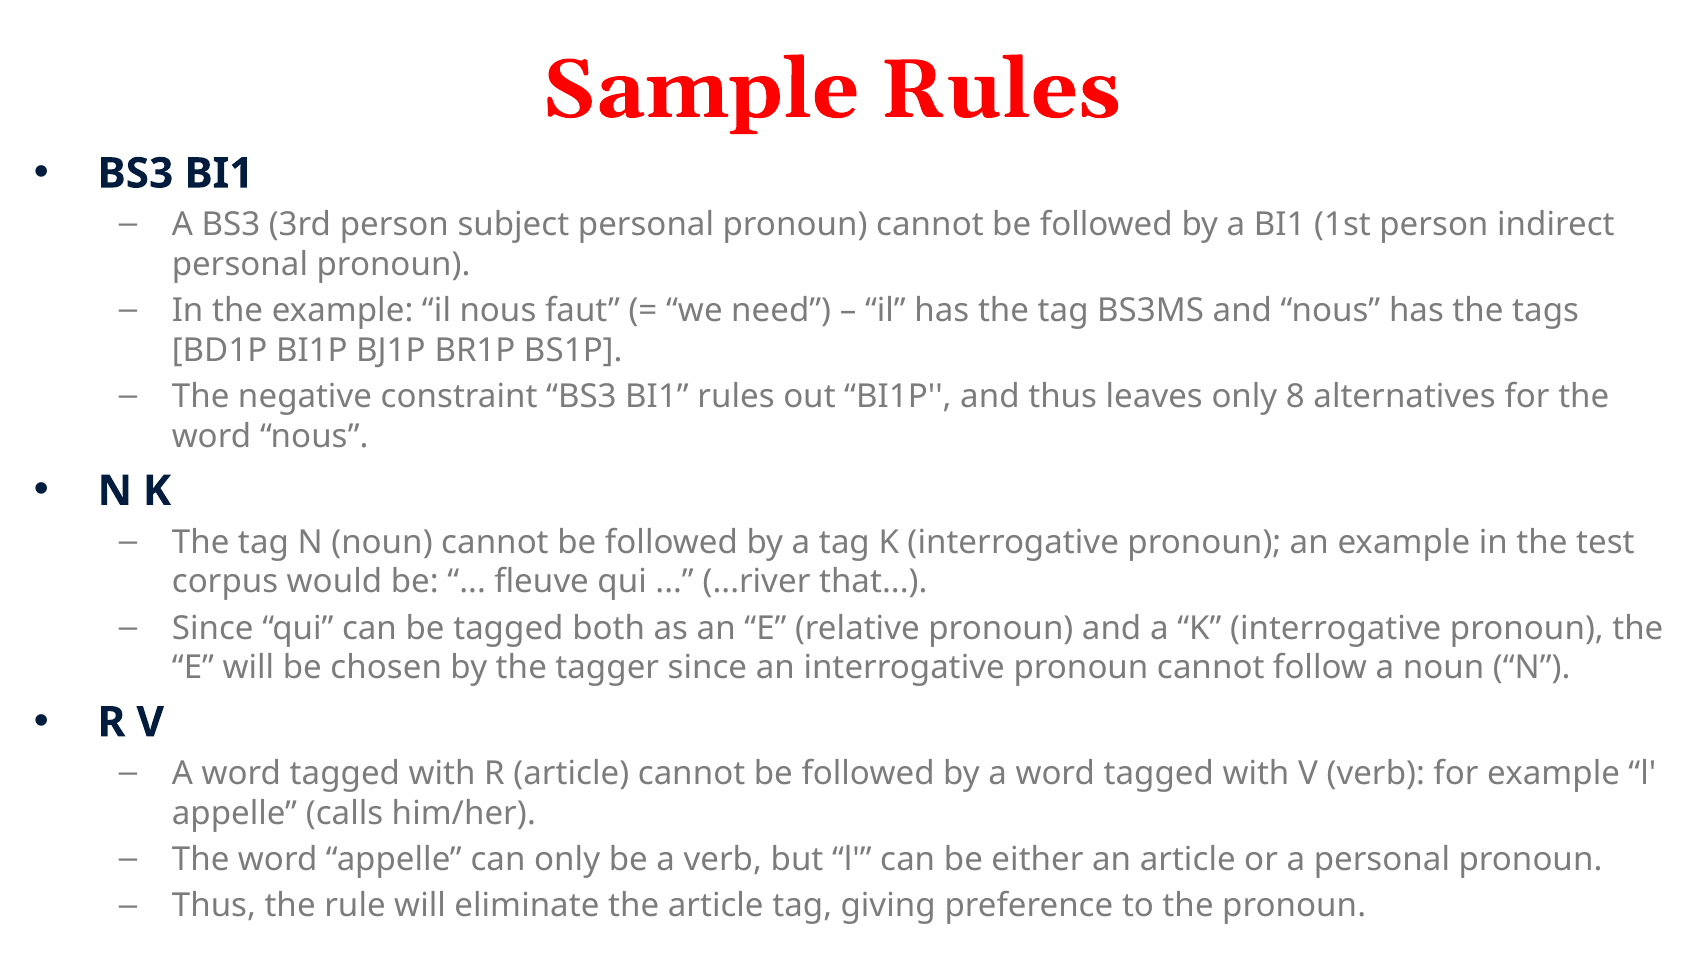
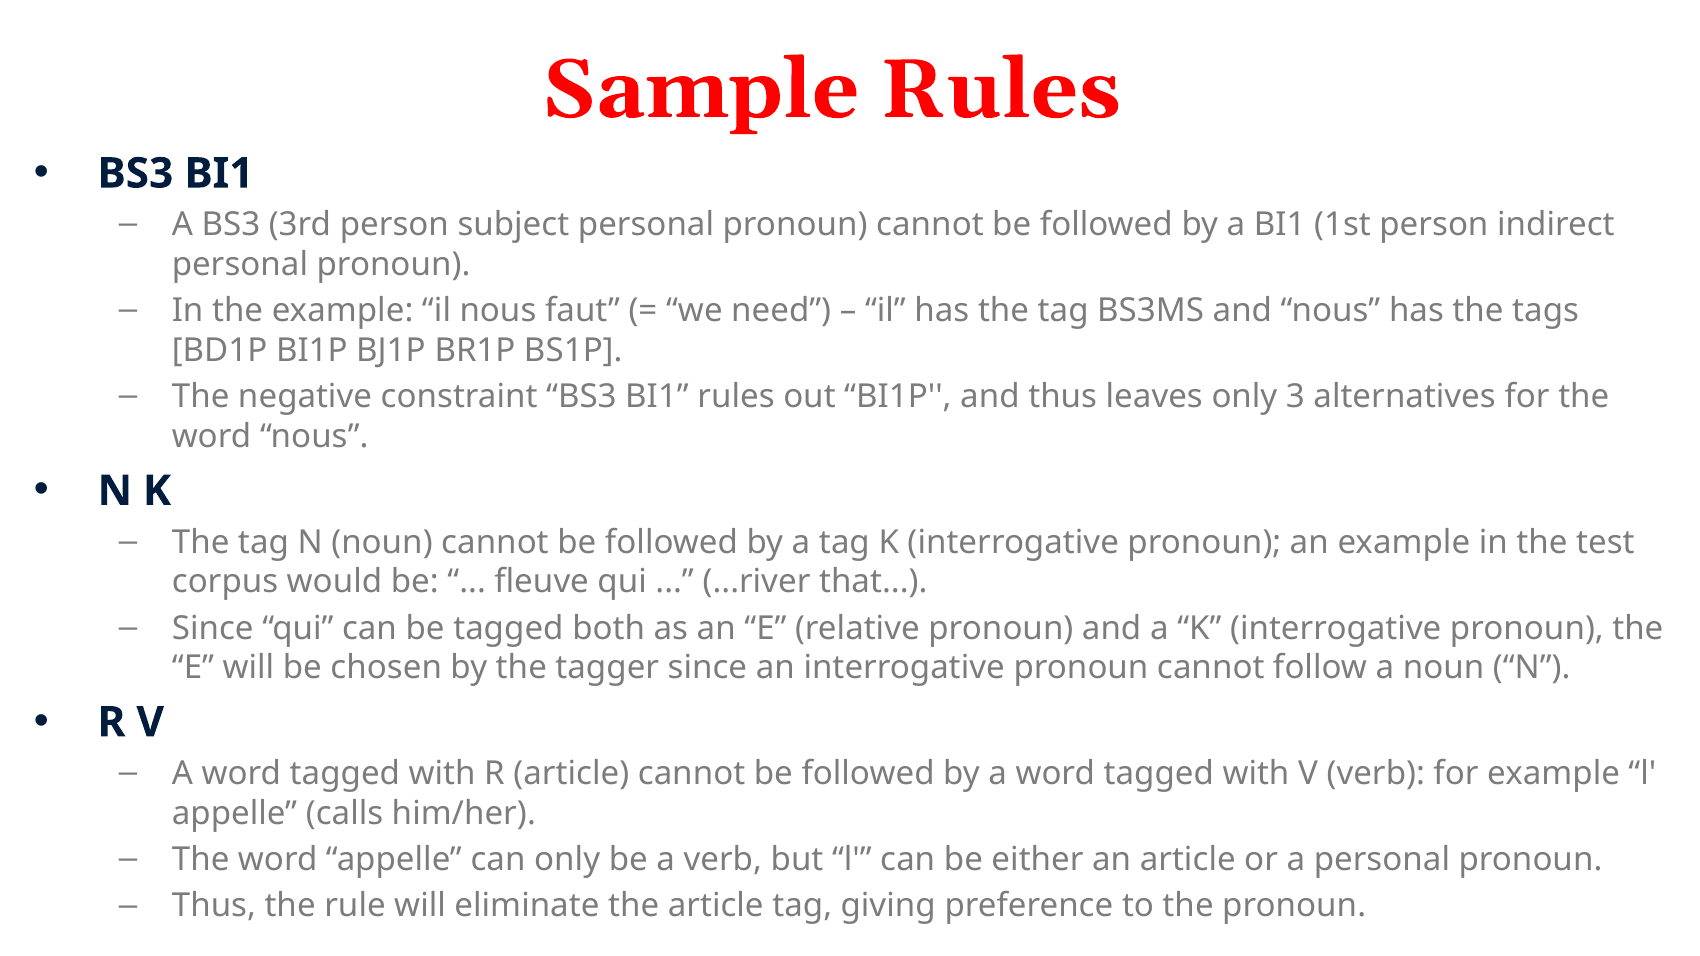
8: 8 -> 3
